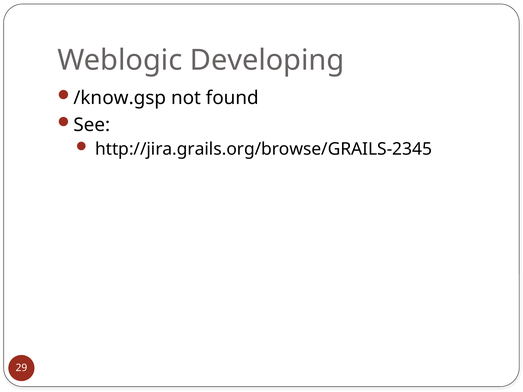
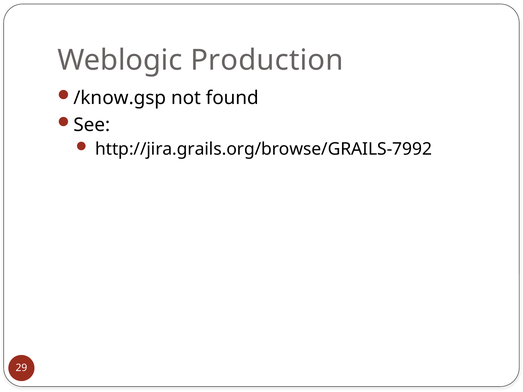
Developing: Developing -> Production
http://jira.grails.org/browse/GRAILS-2345: http://jira.grails.org/browse/GRAILS-2345 -> http://jira.grails.org/browse/GRAILS-7992
